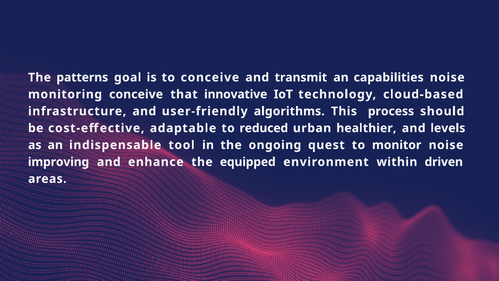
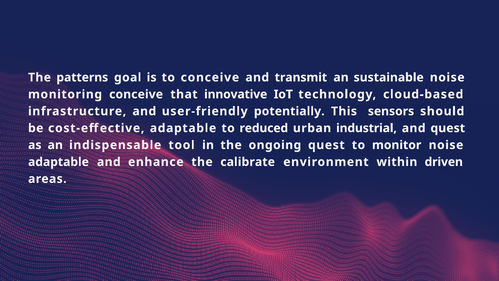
capabilities: capabilities -> sustainable
algorithms: algorithms -> potentially
process: process -> sensors
healthier: healthier -> industrial
and levels: levels -> quest
improving at (59, 162): improving -> adaptable
equipped: equipped -> calibrate
